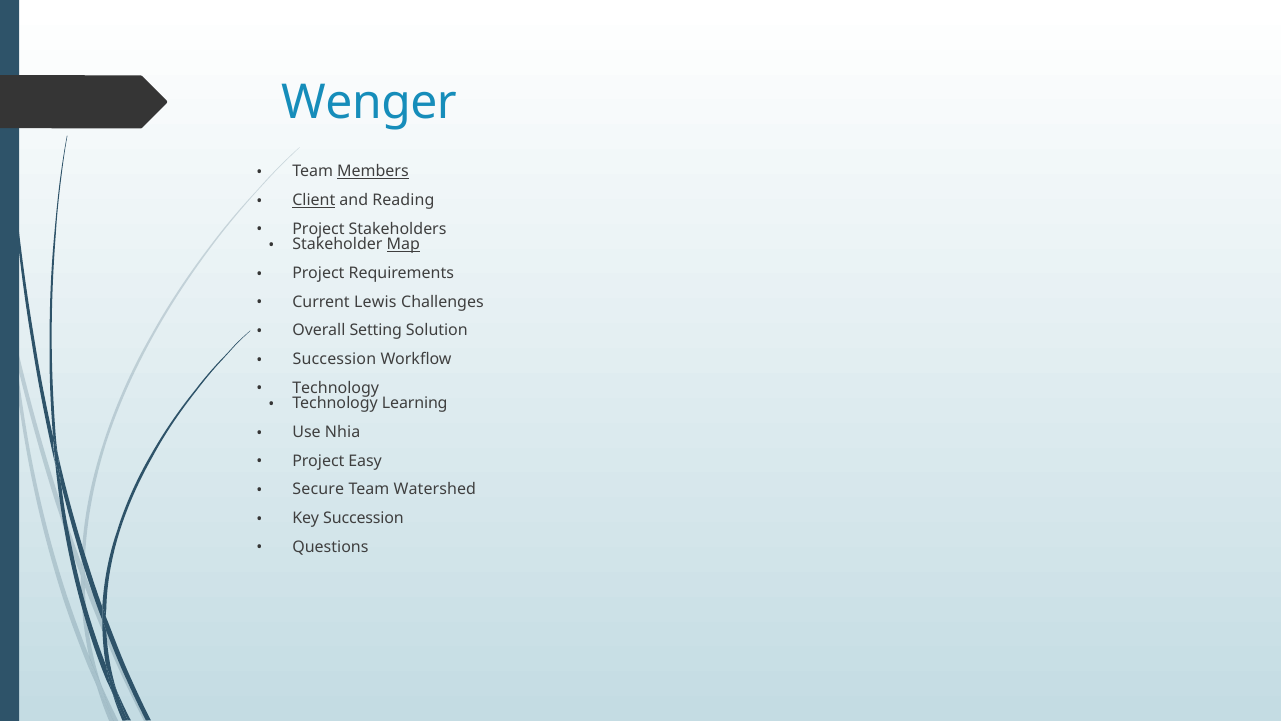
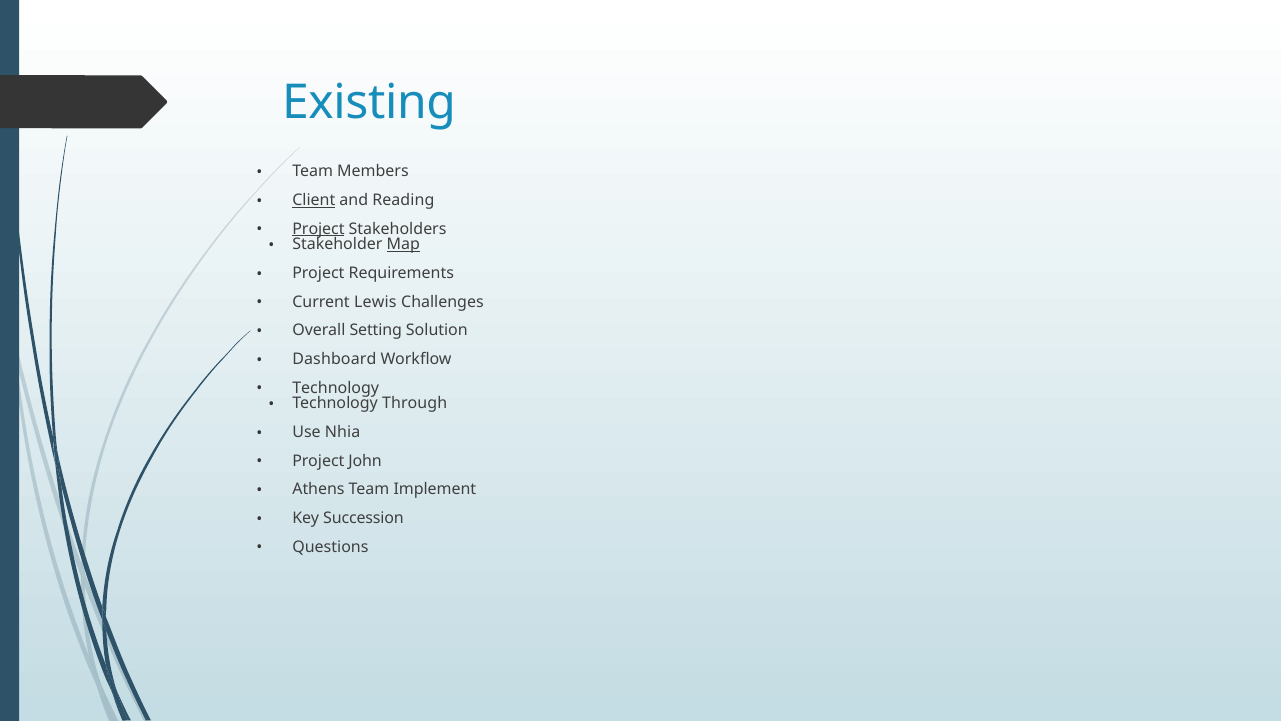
Wenger: Wenger -> Existing
Members underline: present -> none
Project at (318, 229) underline: none -> present
Succession at (334, 359): Succession -> Dashboard
Learning: Learning -> Through
Easy: Easy -> John
Secure: Secure -> Athens
Watershed: Watershed -> Implement
